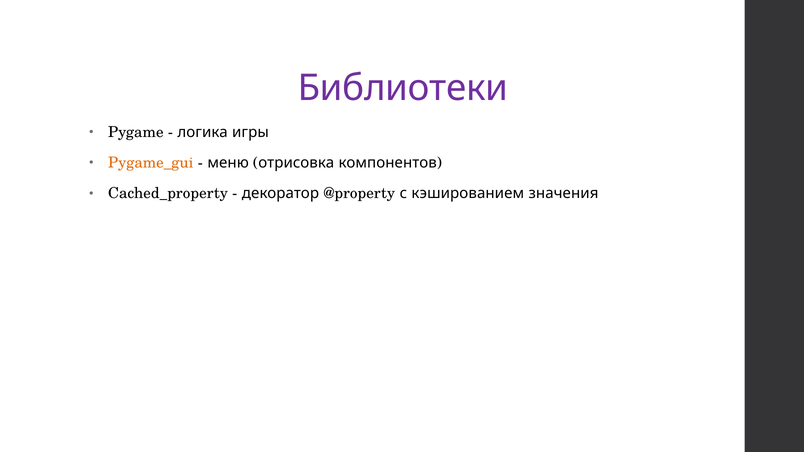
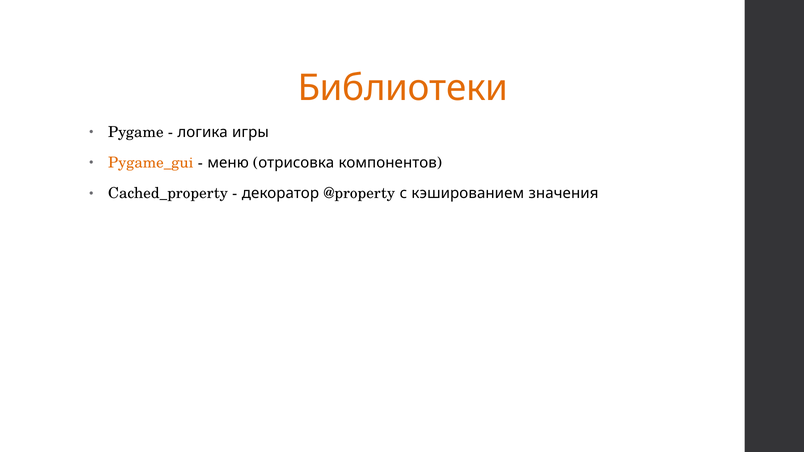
Библиотеки colour: purple -> orange
